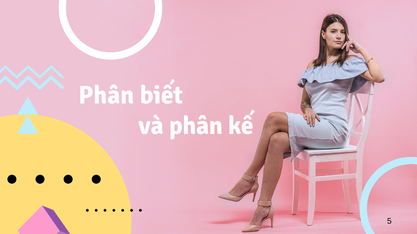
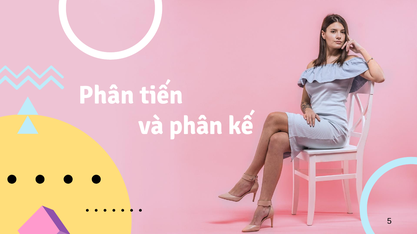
biết: biết -> tiến
